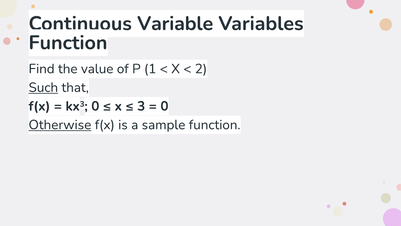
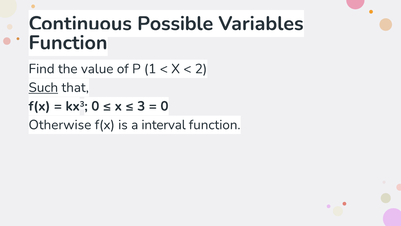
Variable: Variable -> Possible
Otherwise underline: present -> none
sample: sample -> interval
